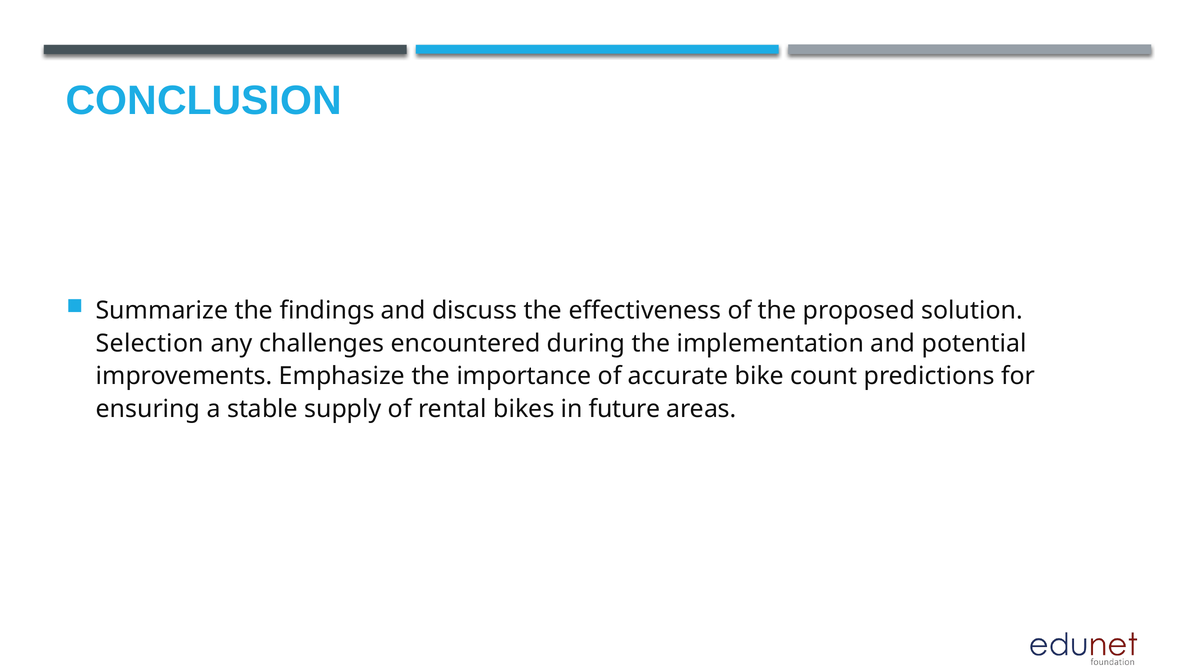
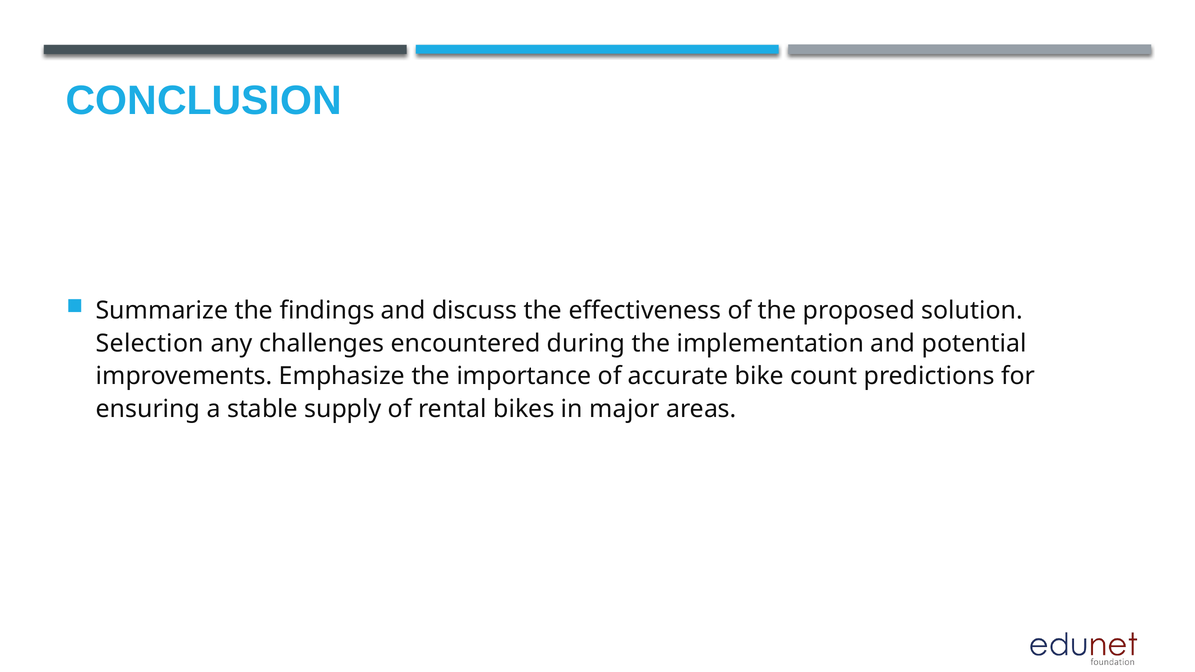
future: future -> major
